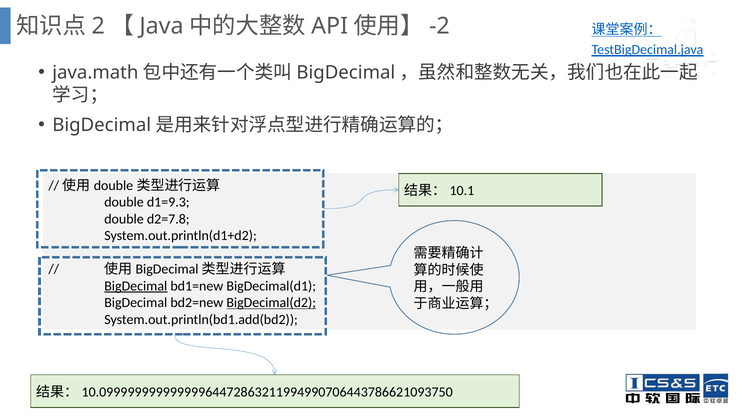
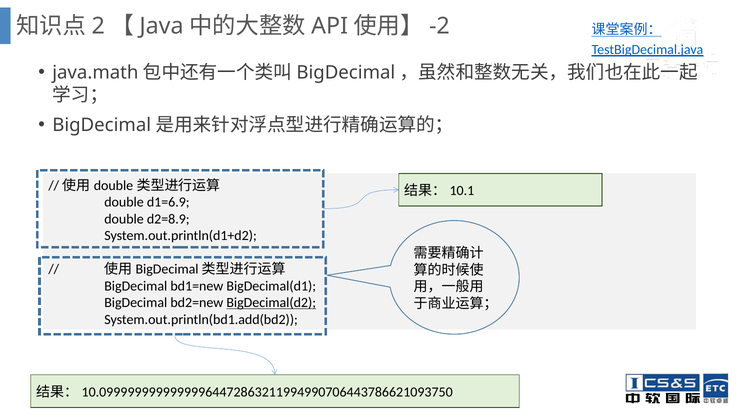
d1=9.3: d1=9.3 -> d1=6.9
d2=7.8: d2=7.8 -> d2=8.9
BigDecimal at (136, 286) underline: present -> none
